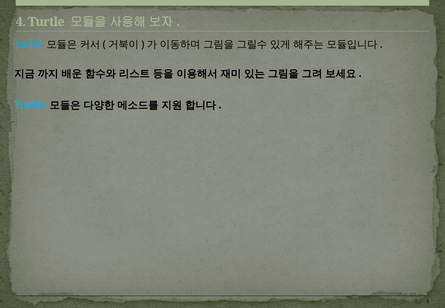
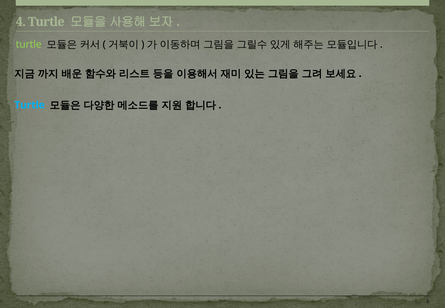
turtle at (29, 44) colour: light blue -> light green
